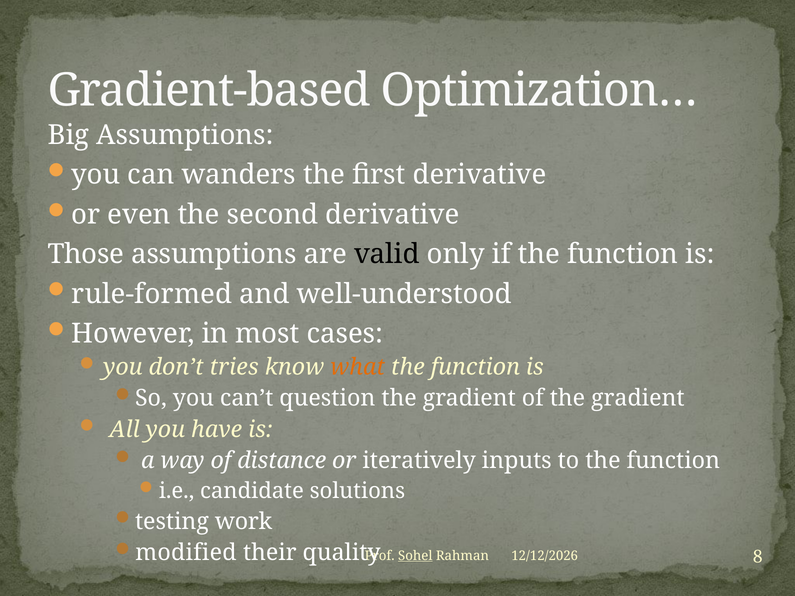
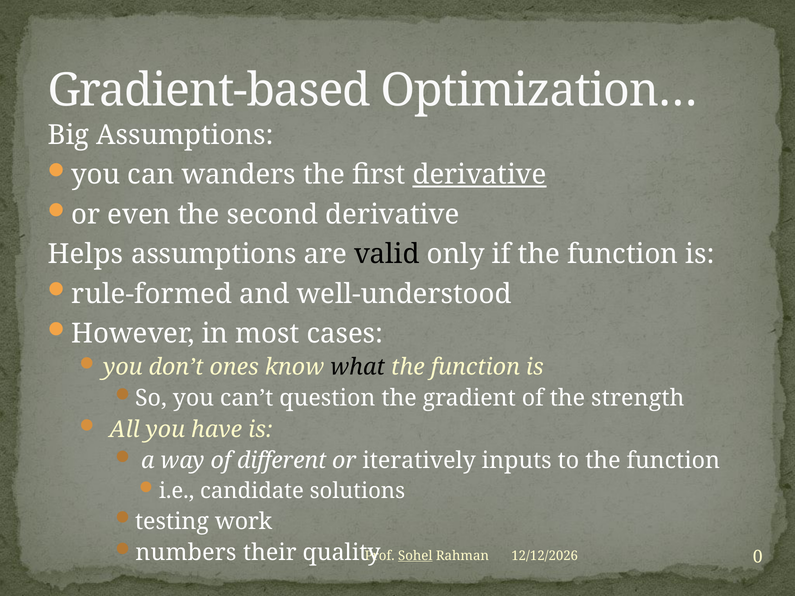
derivative at (480, 175) underline: none -> present
Those: Those -> Helps
tries: tries -> ones
what colour: orange -> black
of the gradient: gradient -> strength
distance: distance -> different
modified: modified -> numbers
8: 8 -> 0
